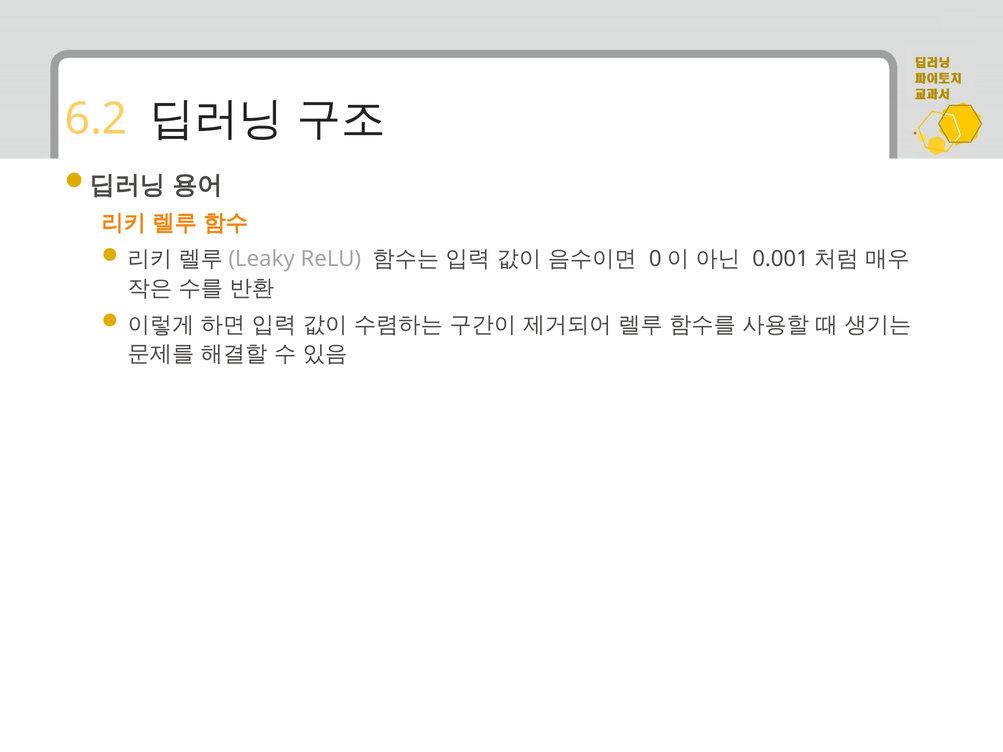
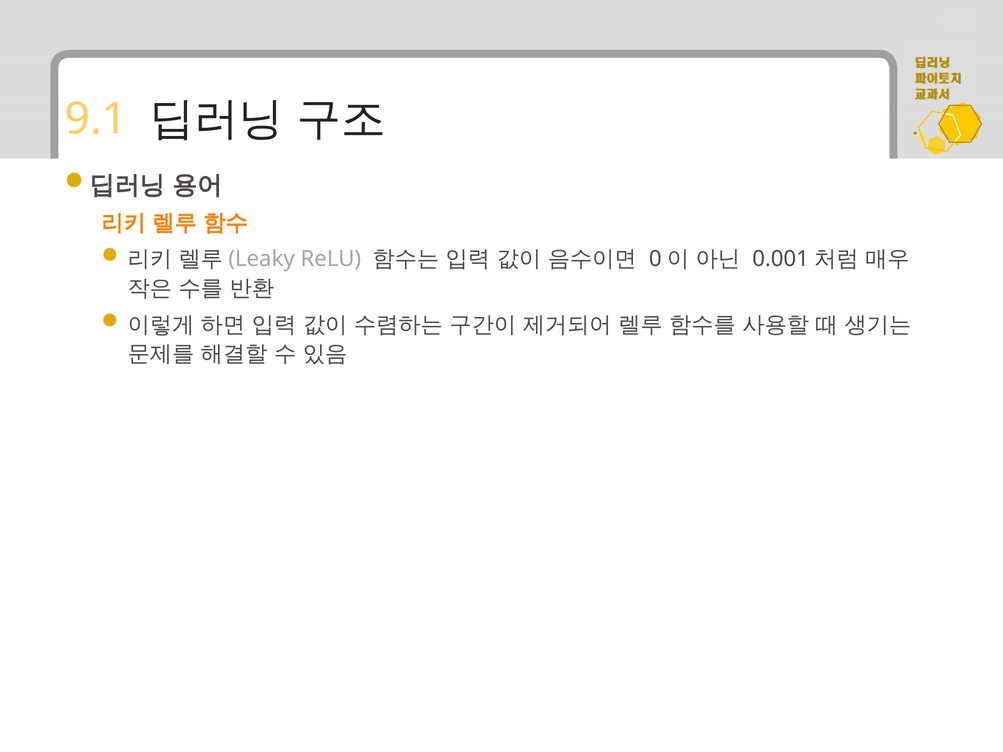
6.2: 6.2 -> 9.1
